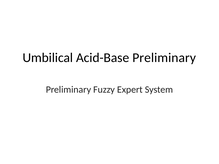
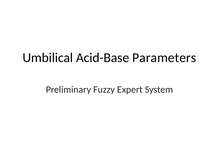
Acid-Base Preliminary: Preliminary -> Parameters
